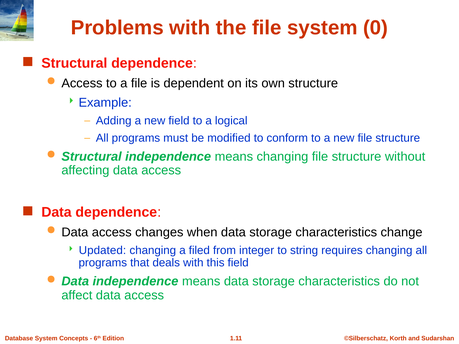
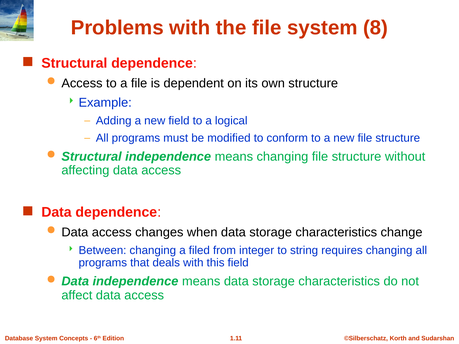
0: 0 -> 8
Updated: Updated -> Between
